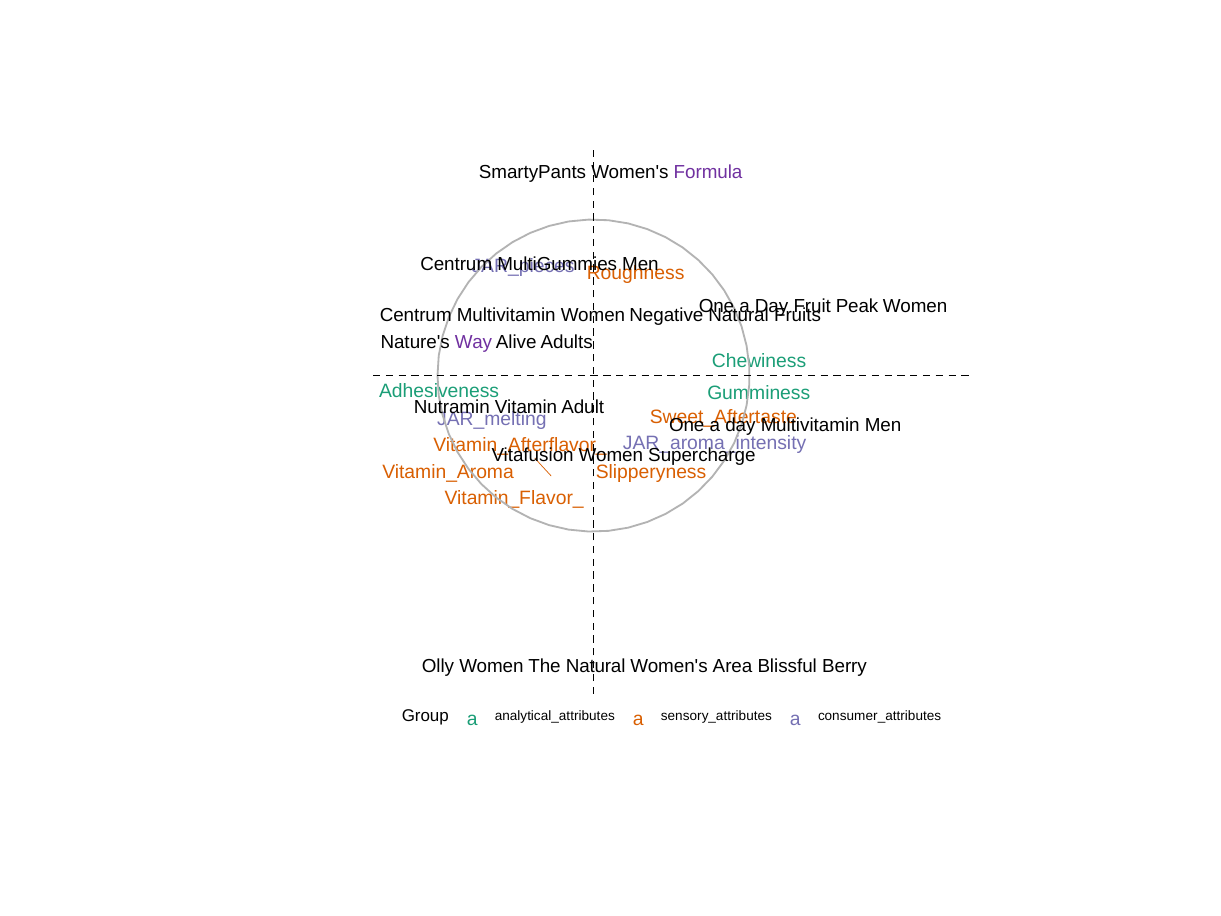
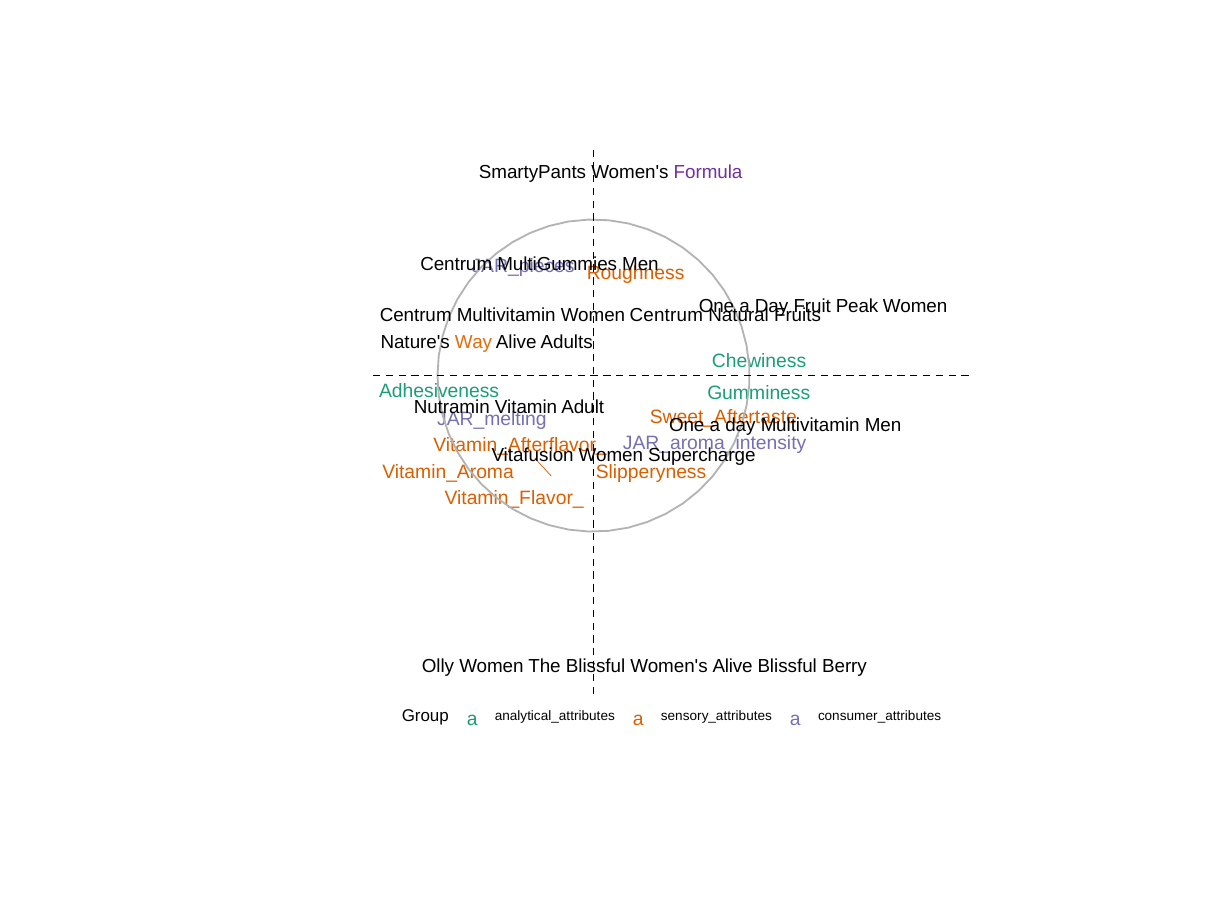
Women Negative: Negative -> Centrum
Way colour: purple -> orange
The Natural: Natural -> Blissful
Women's Area: Area -> Alive
